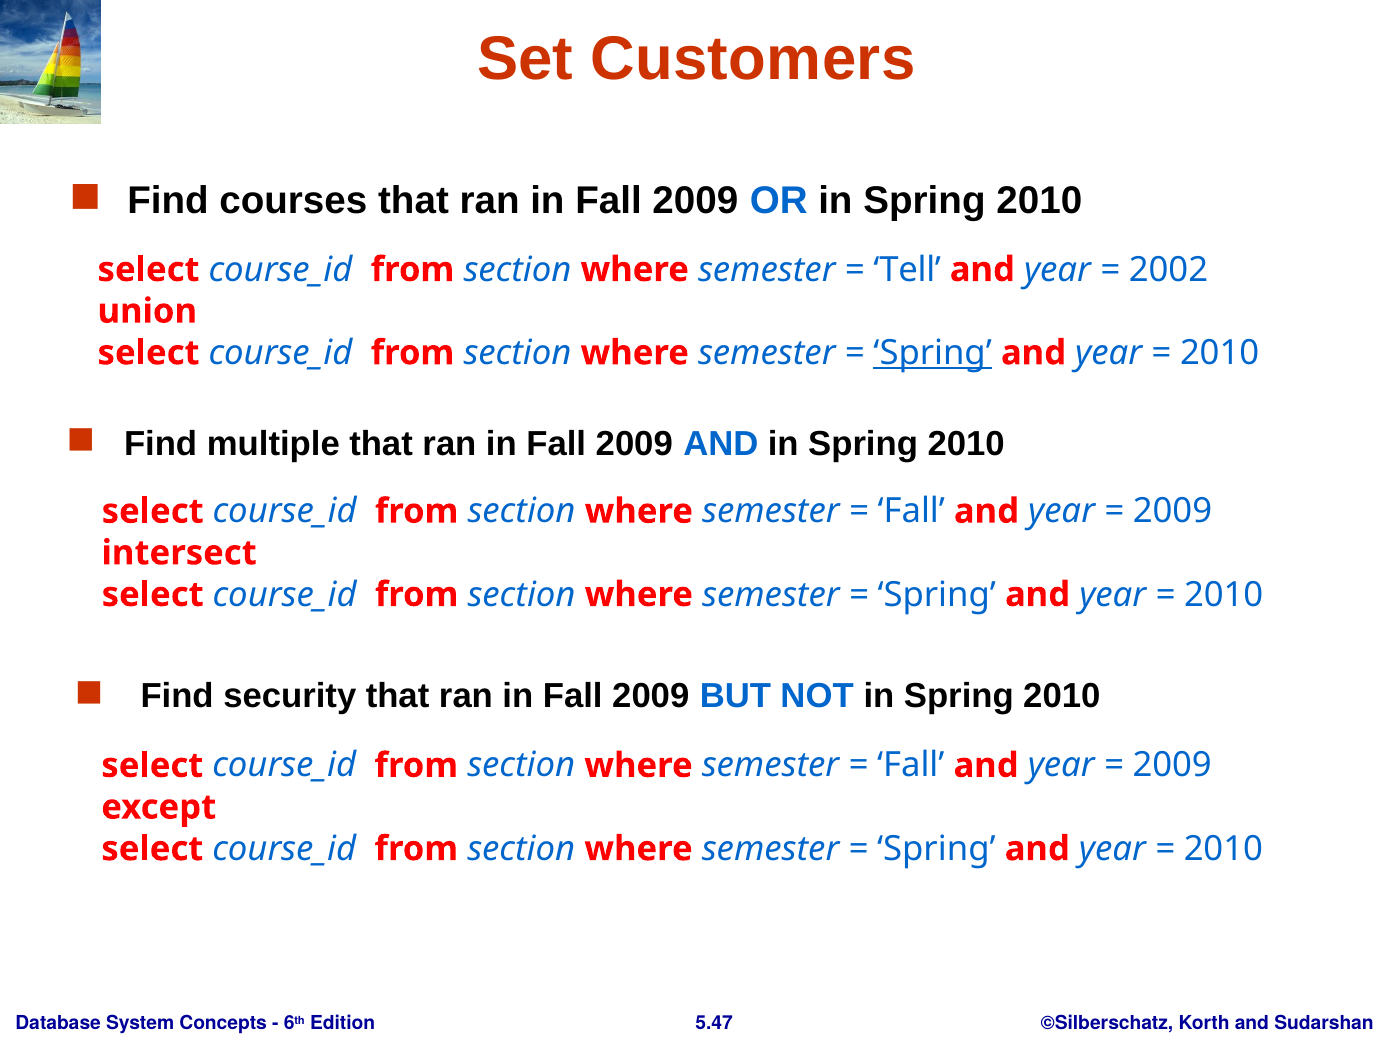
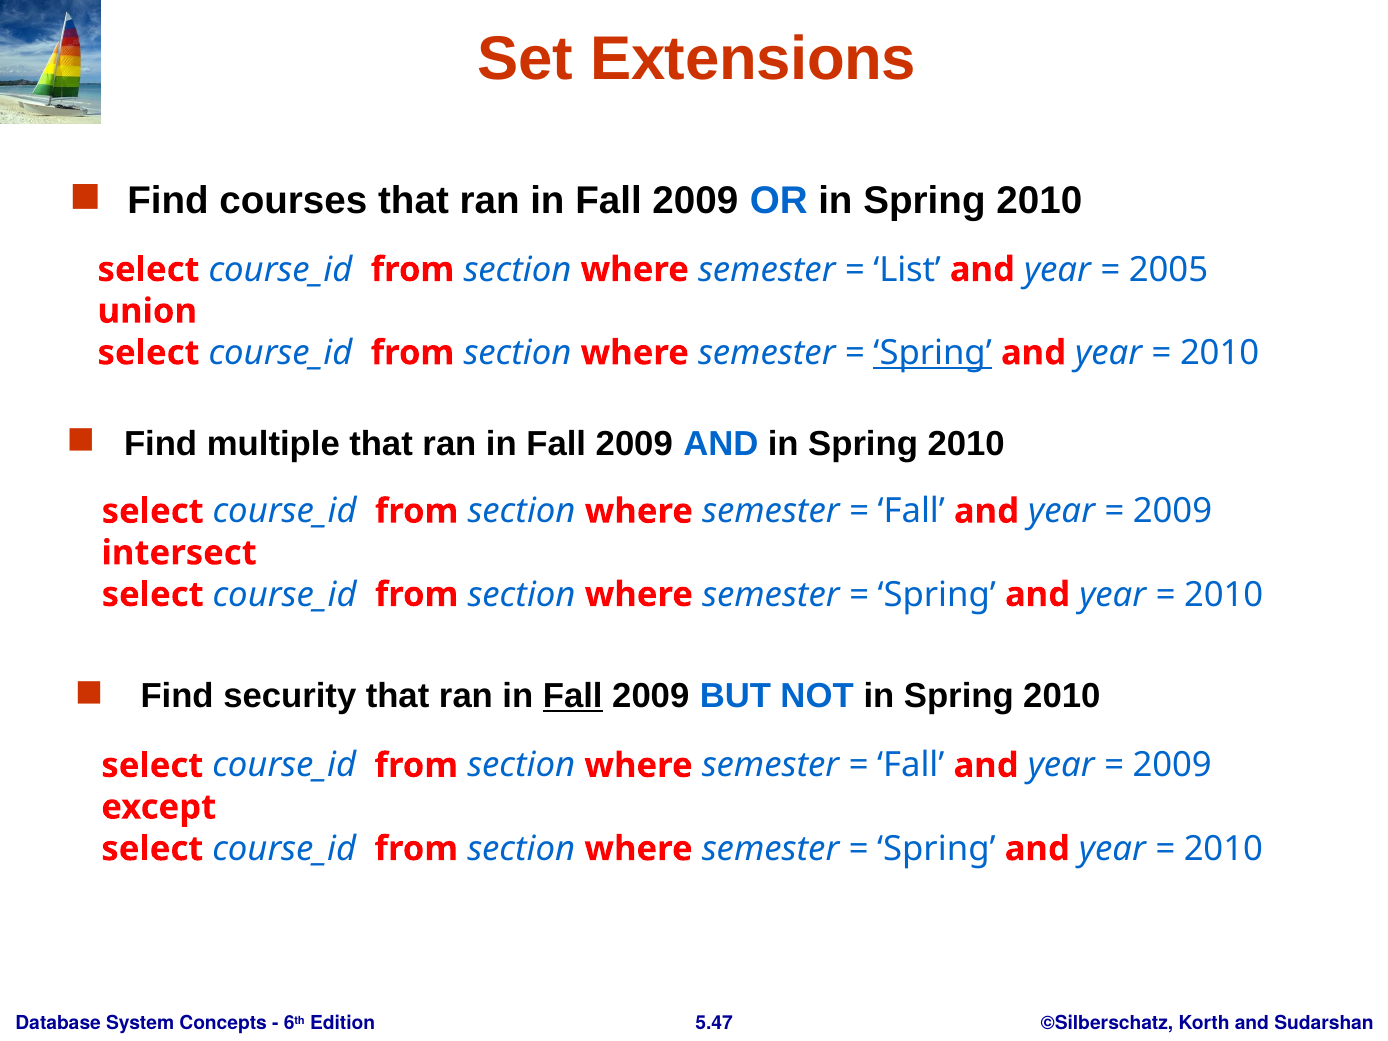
Customers: Customers -> Extensions
Tell: Tell -> List
2002: 2002 -> 2005
Fall at (573, 696) underline: none -> present
